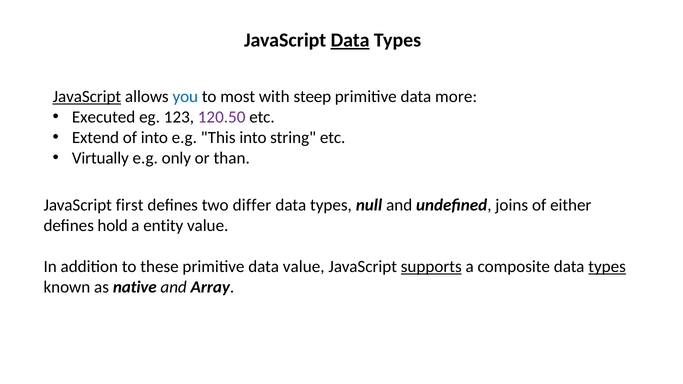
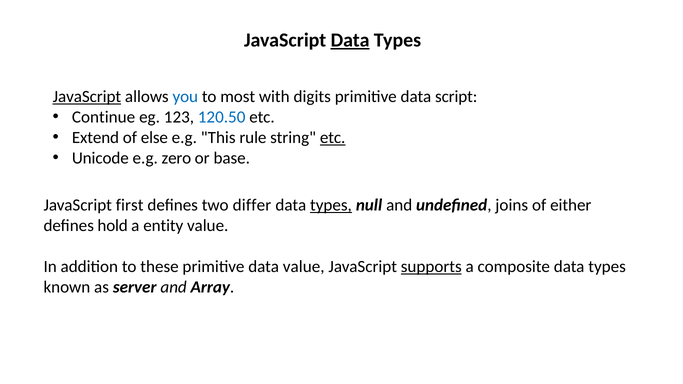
steep: steep -> digits
more: more -> script
Executed: Executed -> Continue
120.50 colour: purple -> blue
of into: into -> else
This into: into -> rule
etc at (333, 138) underline: none -> present
Virtually: Virtually -> Unicode
only: only -> zero
than: than -> base
types at (331, 205) underline: none -> present
types at (607, 267) underline: present -> none
native: native -> server
